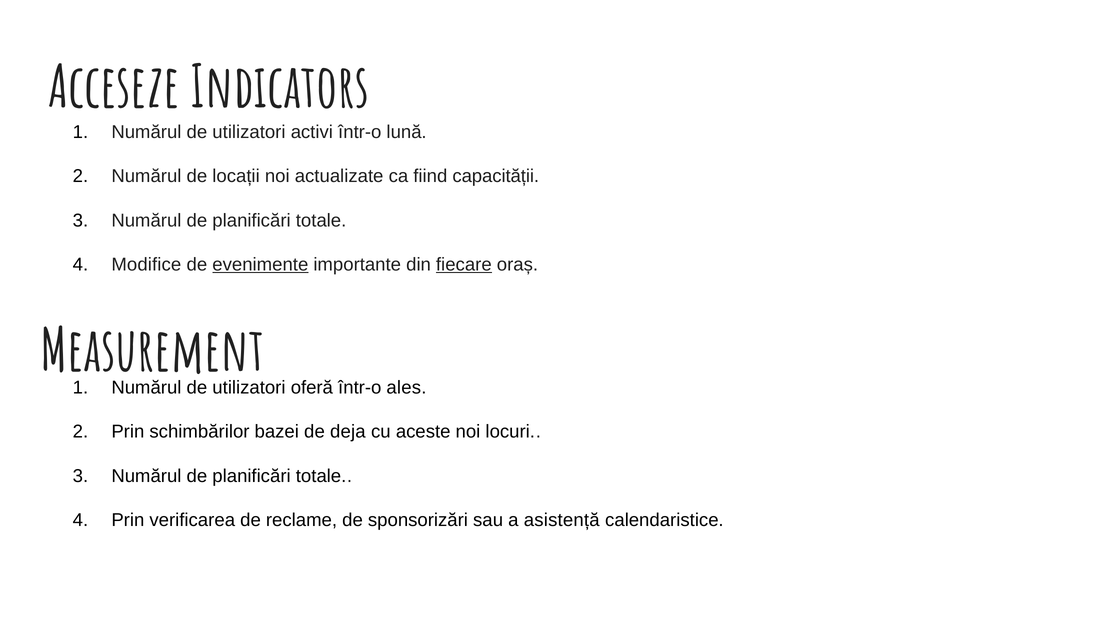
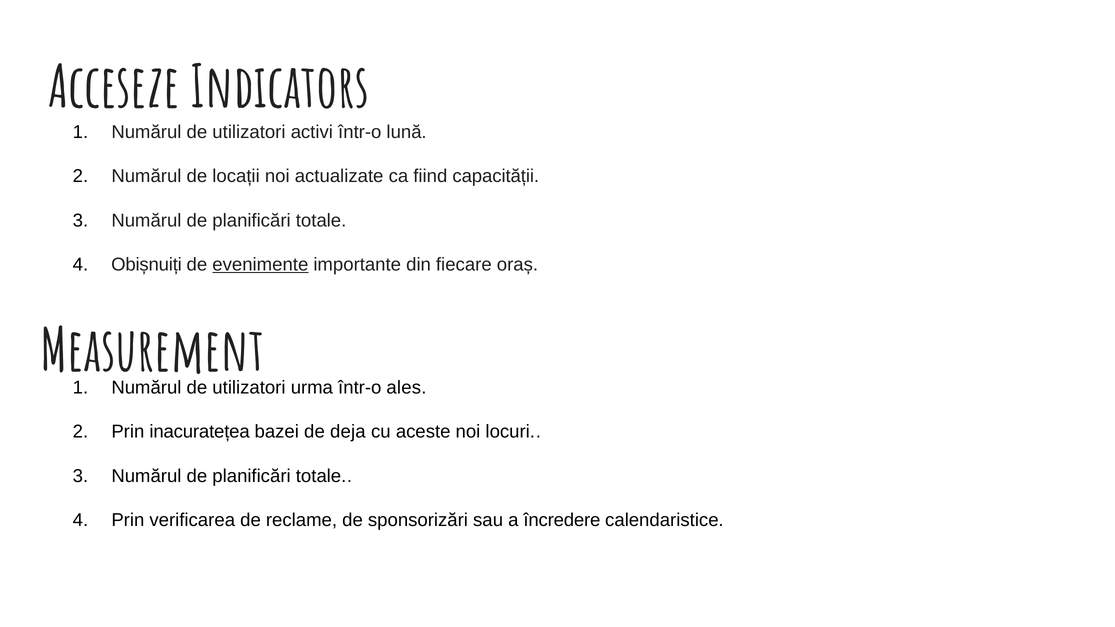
Modifice: Modifice -> Obișnuiți
fiecare underline: present -> none
oferă: oferă -> urma
schimbărilor: schimbărilor -> inacuratețea
asistență: asistență -> încredere
